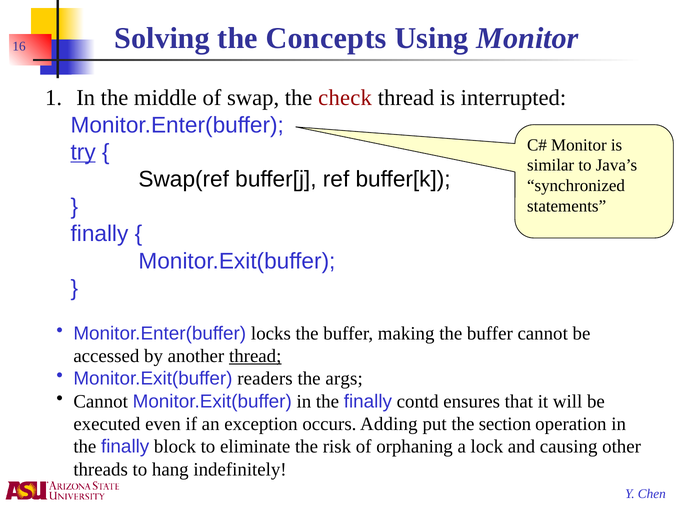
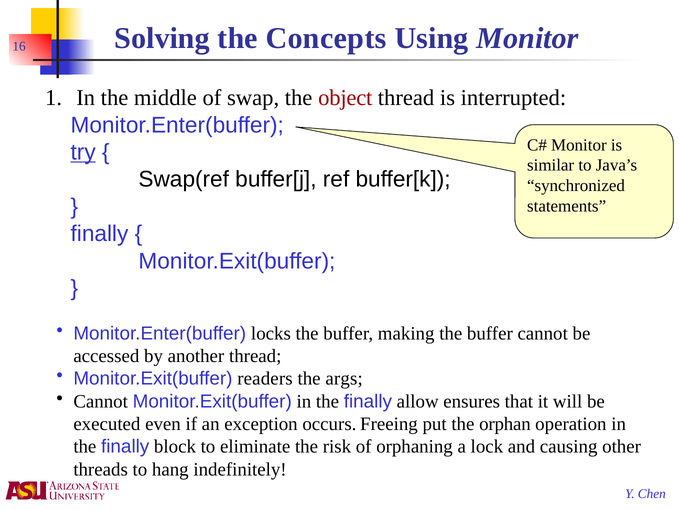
check: check -> object
thread at (255, 355) underline: present -> none
contd: contd -> allow
Adding: Adding -> Freeing
section: section -> orphan
